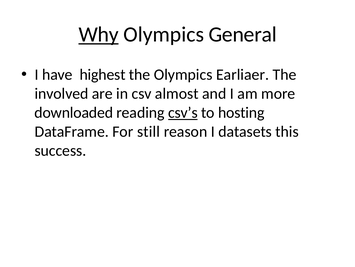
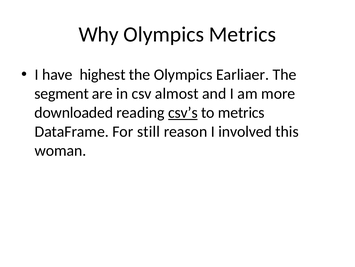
Why underline: present -> none
Olympics General: General -> Metrics
involved: involved -> segment
to hosting: hosting -> metrics
datasets: datasets -> involved
success: success -> woman
